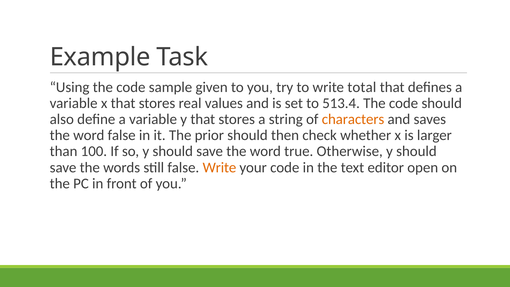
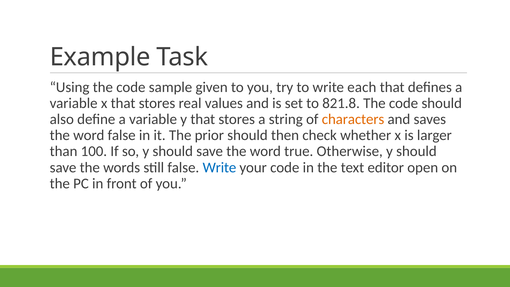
total: total -> each
513.4: 513.4 -> 821.8
Write at (219, 167) colour: orange -> blue
